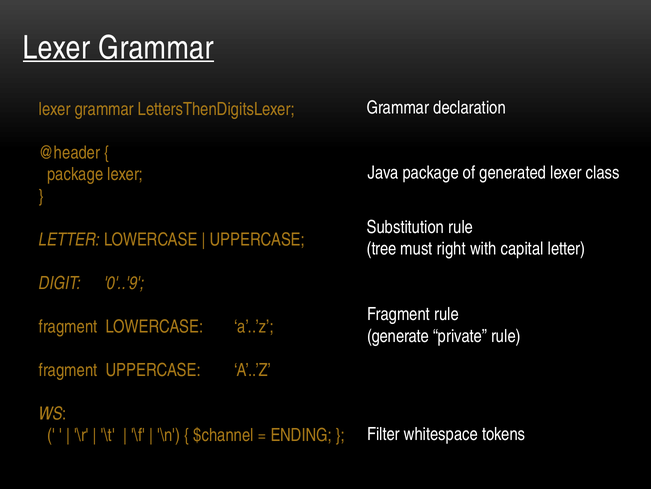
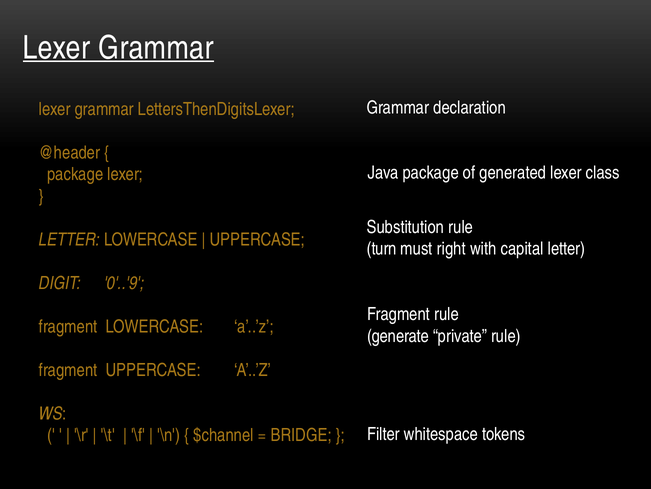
tree: tree -> turn
ENDING: ENDING -> BRIDGE
